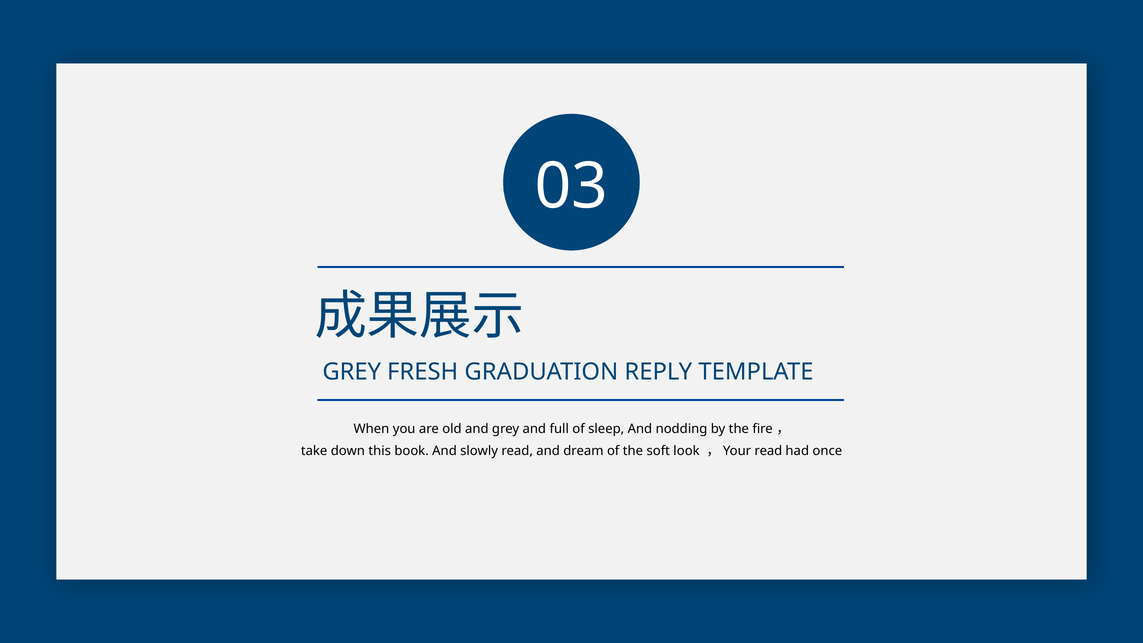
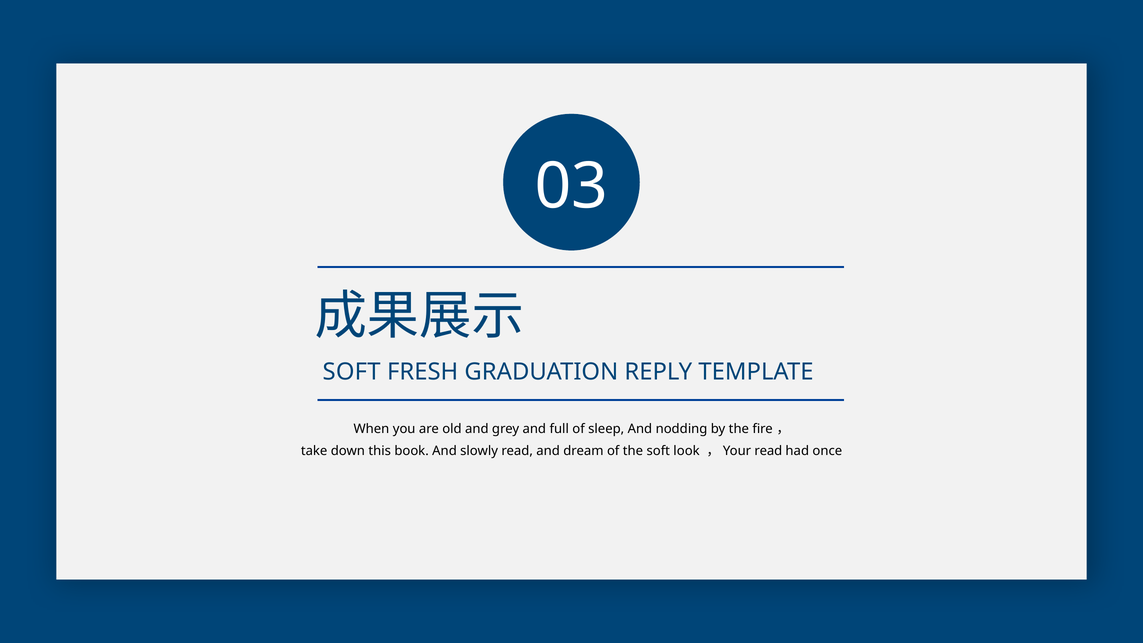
GREY at (352, 372): GREY -> SOFT
